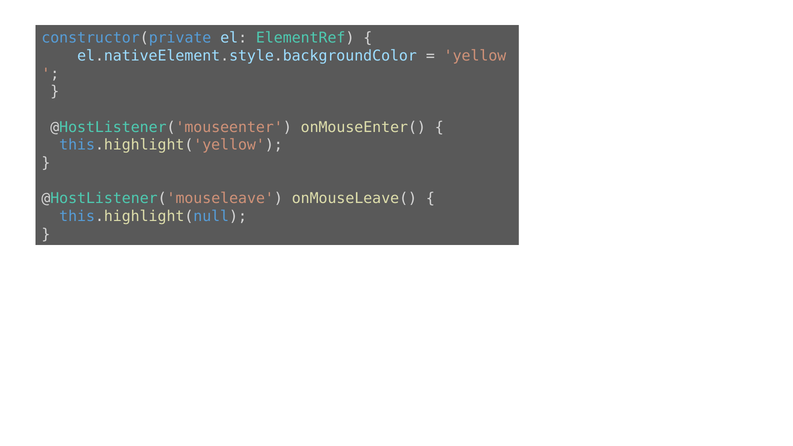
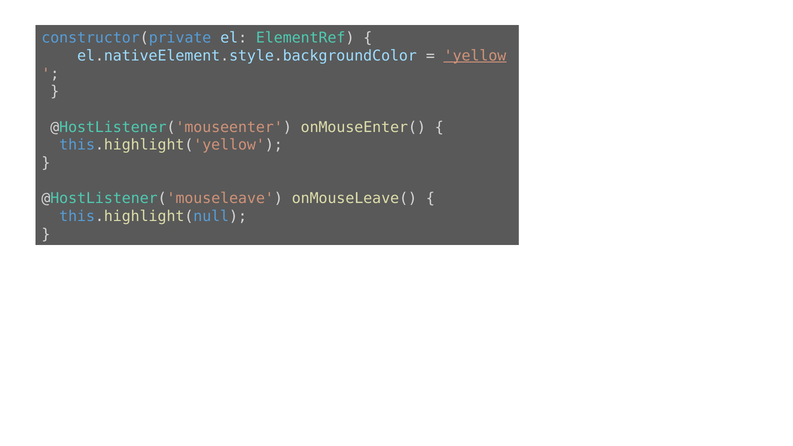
yellow underline: none -> present
